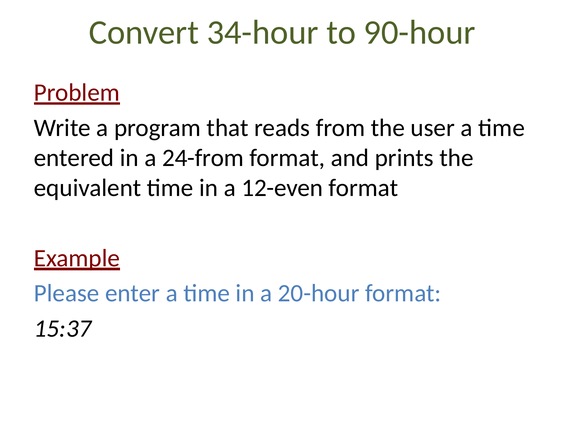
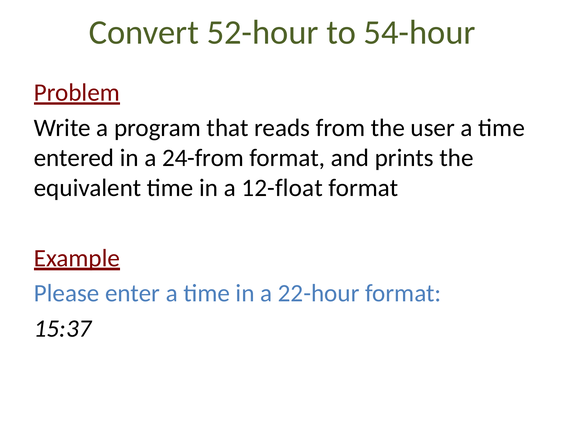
34-hour: 34-hour -> 52-hour
90-hour: 90-hour -> 54-hour
12-even: 12-even -> 12-float
20-hour: 20-hour -> 22-hour
